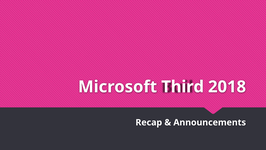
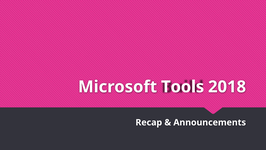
Third: Third -> Tools
